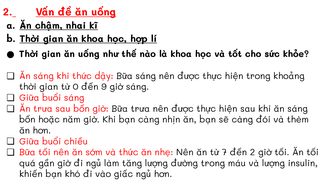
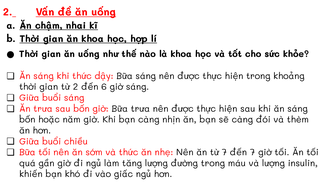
từ 0: 0 -> 2
9: 9 -> 6
đến 2: 2 -> 7
